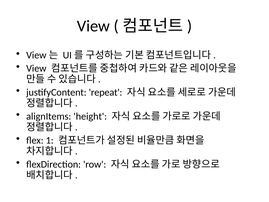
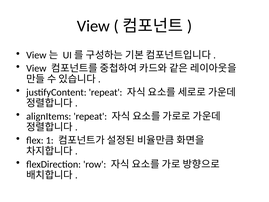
alignItems height: height -> repeat
